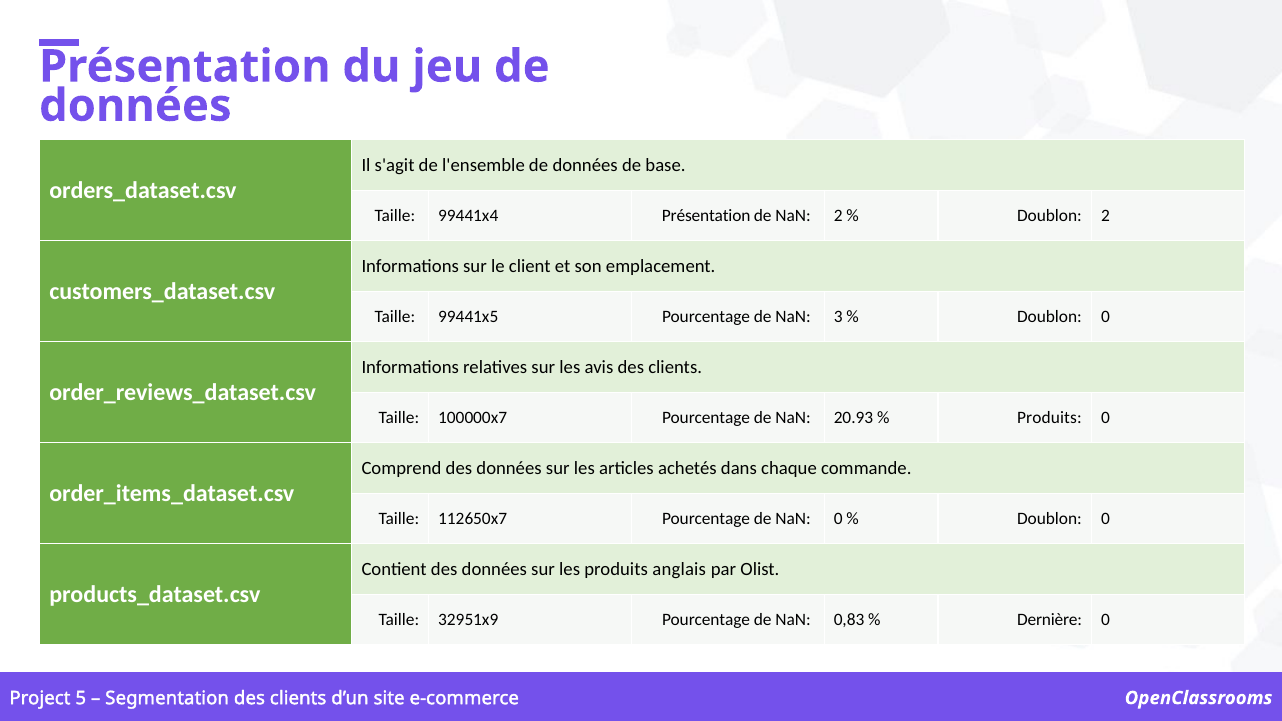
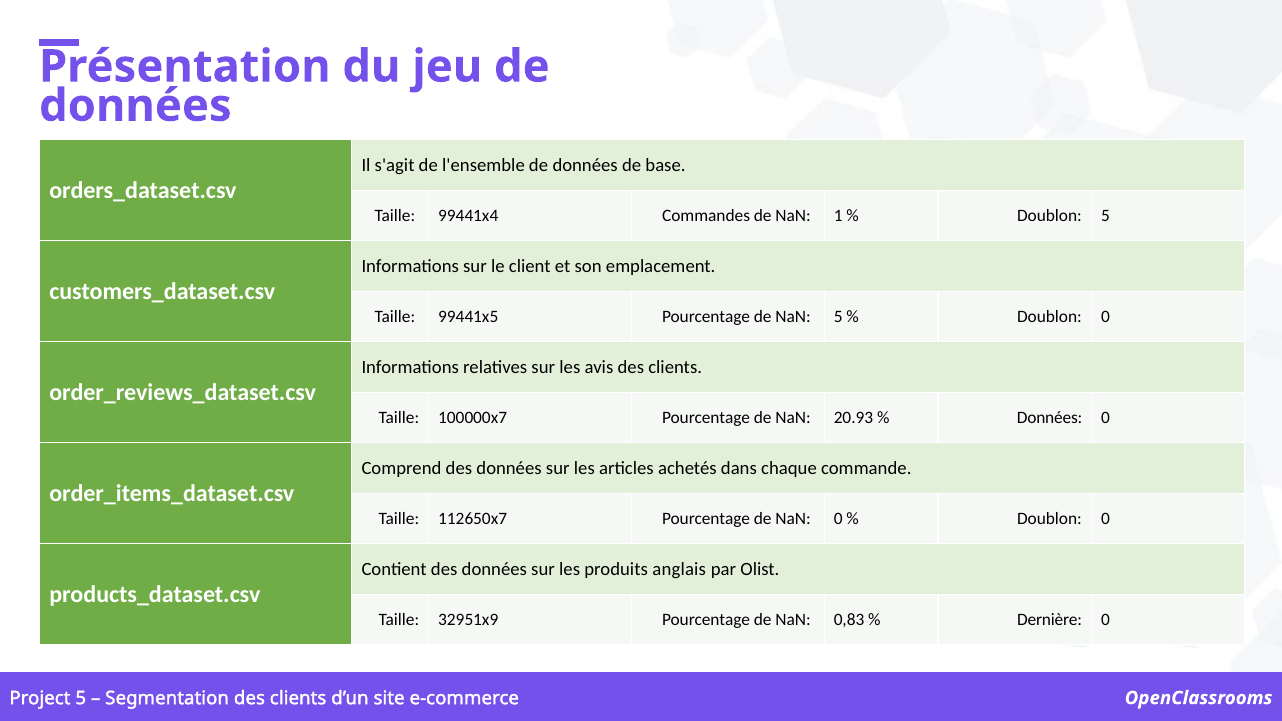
99441x4 Présentation: Présentation -> Commandes
NaN 2: 2 -> 1
Doublon 2: 2 -> 5
NaN 3: 3 -> 5
Produits at (1049, 418): Produits -> Données
